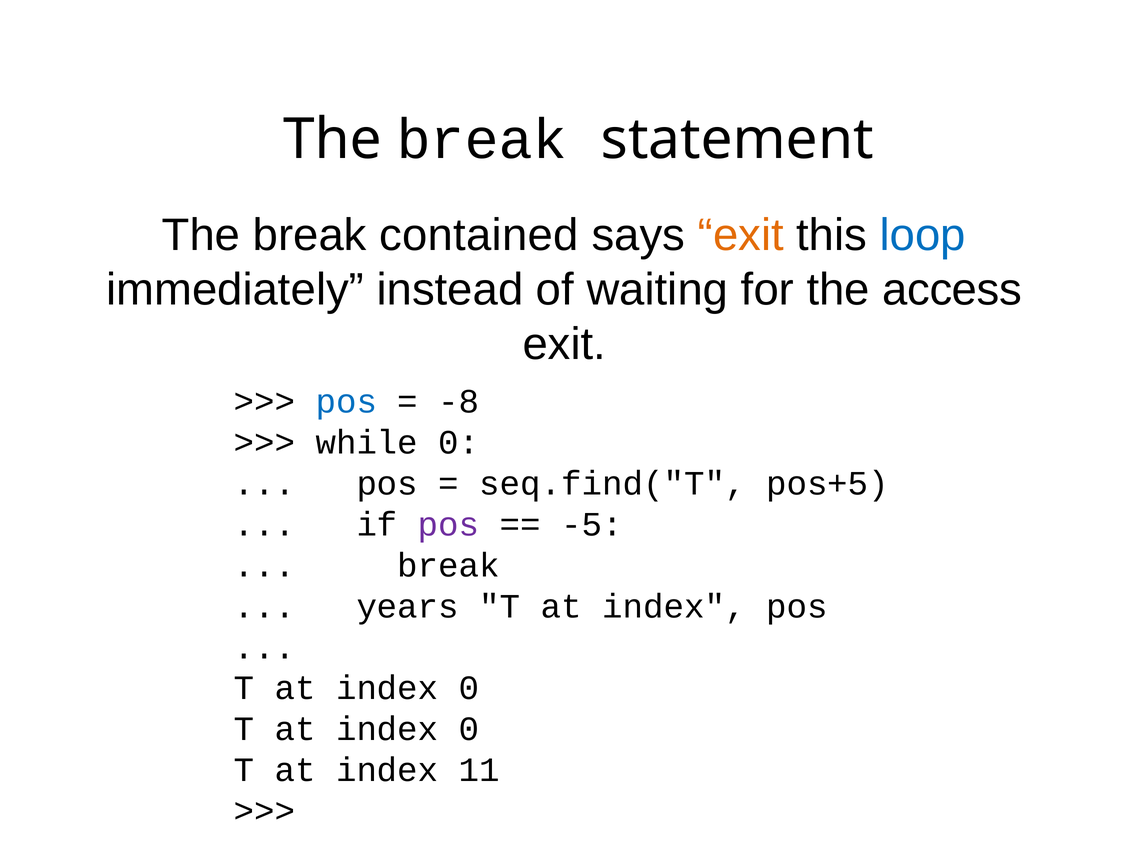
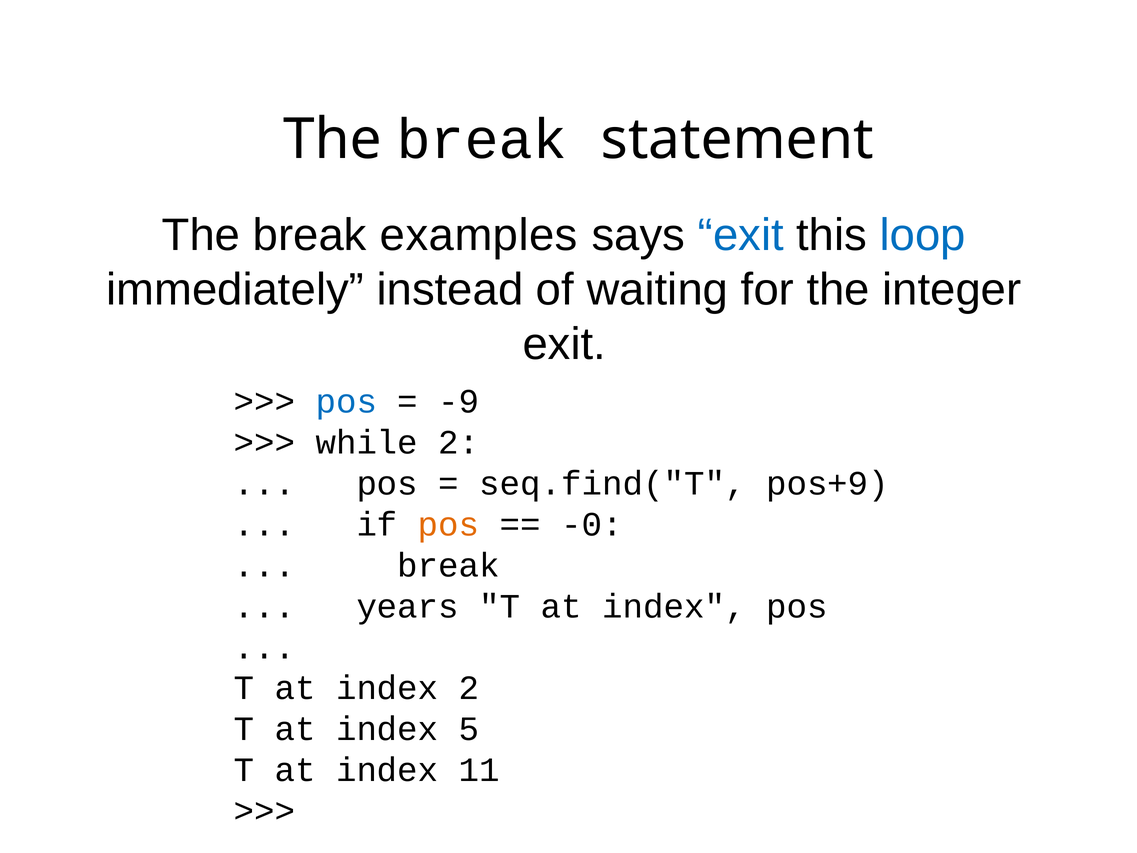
contained: contained -> examples
exit at (741, 235) colour: orange -> blue
access: access -> integer
-8: -8 -> -9
while 0: 0 -> 2
pos+5: pos+5 -> pos+9
pos at (449, 525) colour: purple -> orange
-5: -5 -> -0
0 at (469, 688): 0 -> 2
0 at (469, 729): 0 -> 5
